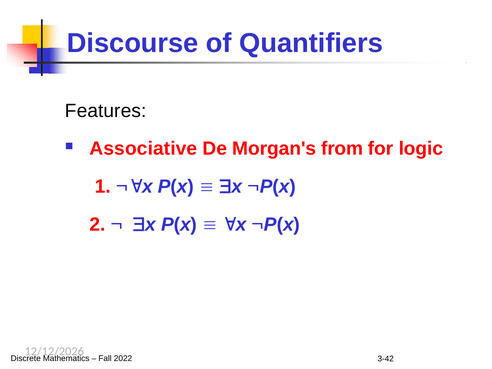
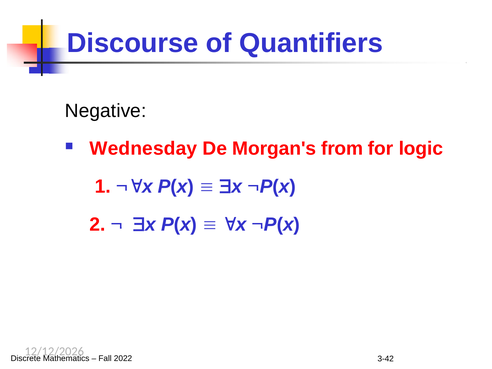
Features: Features -> Negative
Associative: Associative -> Wednesday
